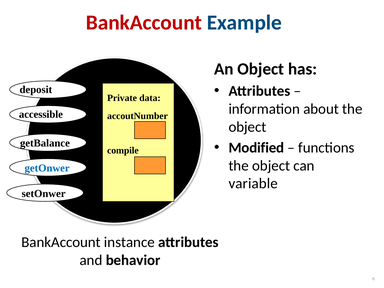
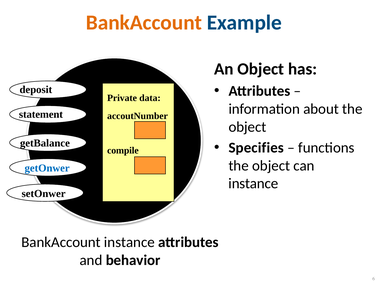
BankAccount at (144, 23) colour: red -> orange
accessible: accessible -> statement
Modified: Modified -> Specifies
variable at (253, 183): variable -> instance
